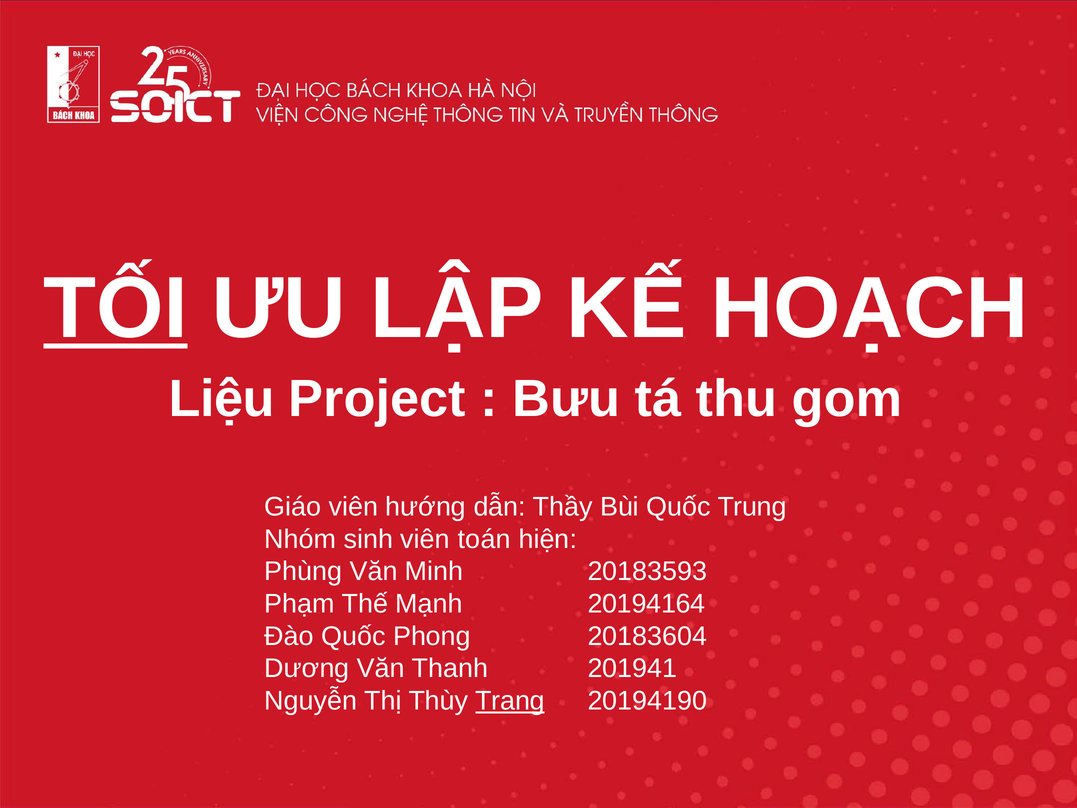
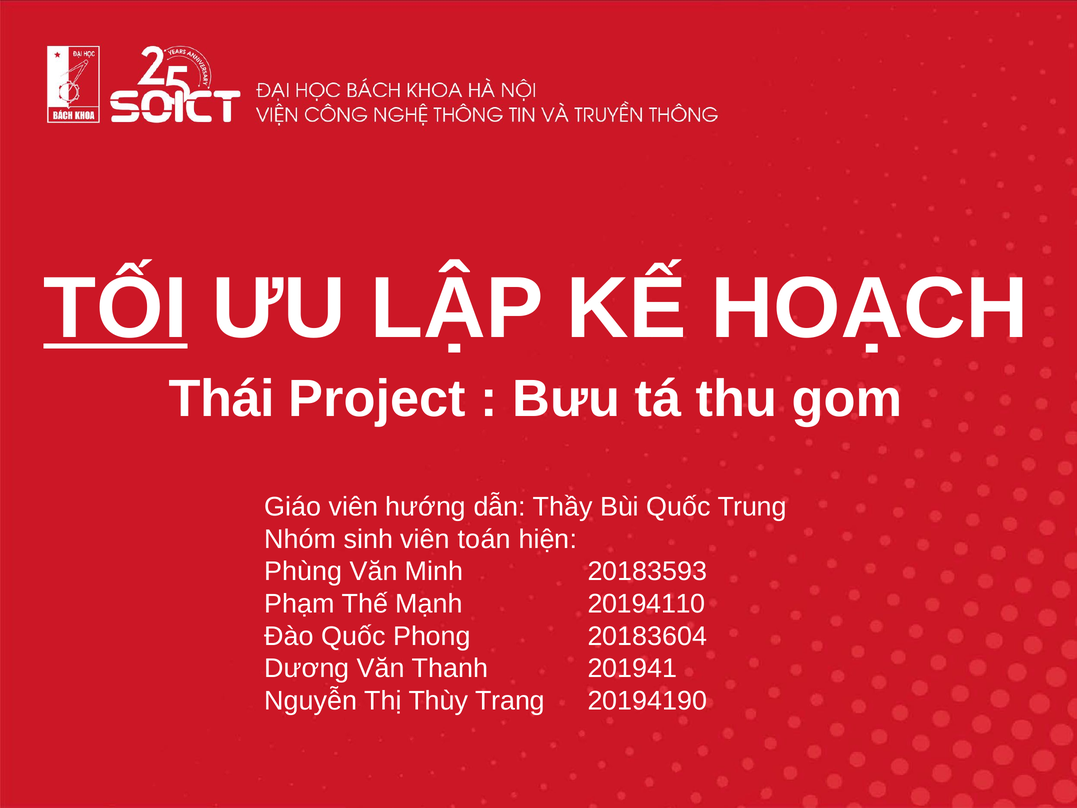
Liệu: Liệu -> Thái
20194164: 20194164 -> 20194110
Trang underline: present -> none
